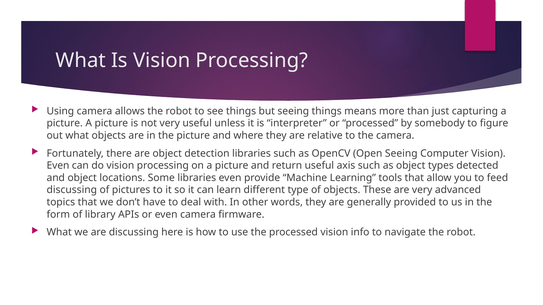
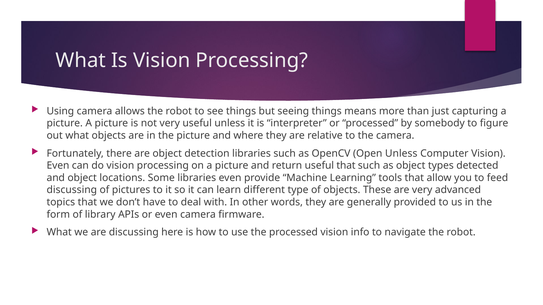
Open Seeing: Seeing -> Unless
useful axis: axis -> that
